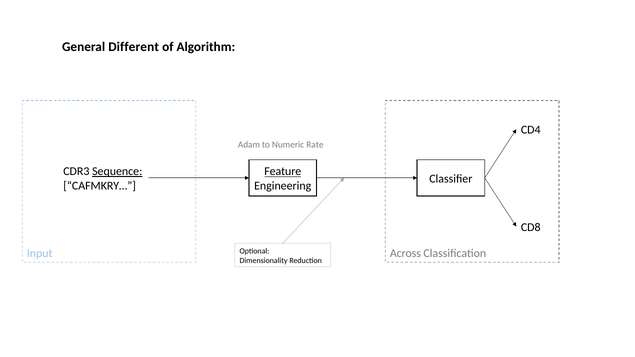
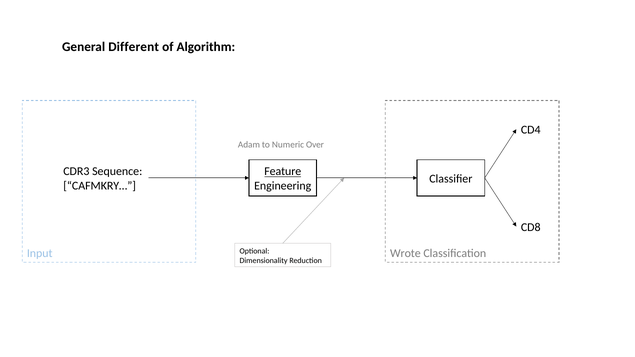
Rate: Rate -> Over
Sequence underline: present -> none
Across: Across -> Wrote
